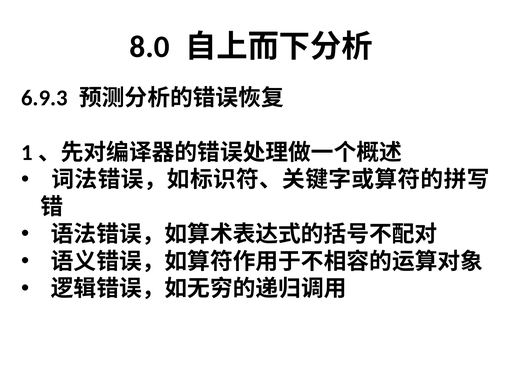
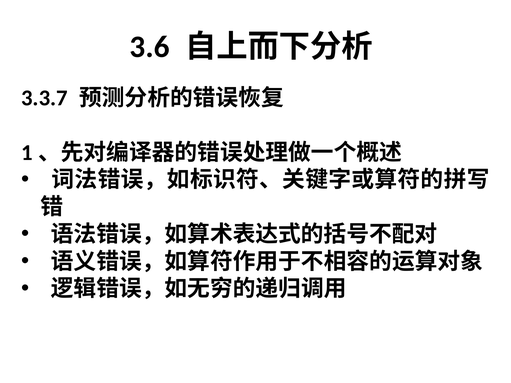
8.0: 8.0 -> 3.6
6.9.3: 6.9.3 -> 3.3.7
